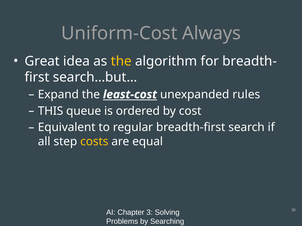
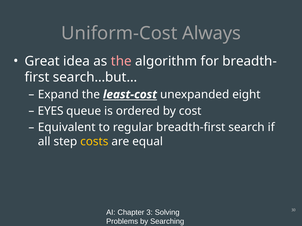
the at (121, 61) colour: yellow -> pink
rules: rules -> eight
THIS: THIS -> EYES
